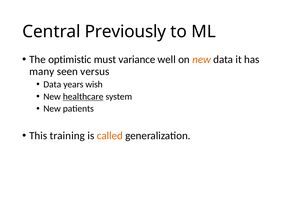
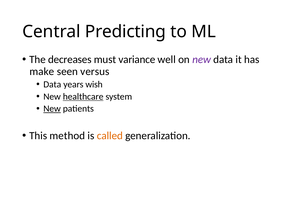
Previously: Previously -> Predicting
optimistic: optimistic -> decreases
new at (202, 59) colour: orange -> purple
many: many -> make
New at (52, 108) underline: none -> present
training: training -> method
